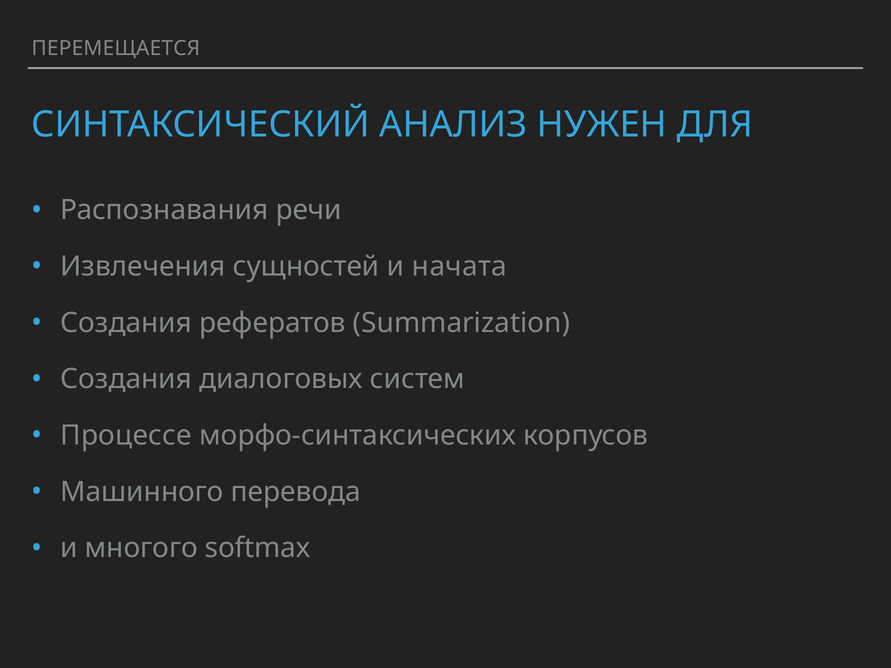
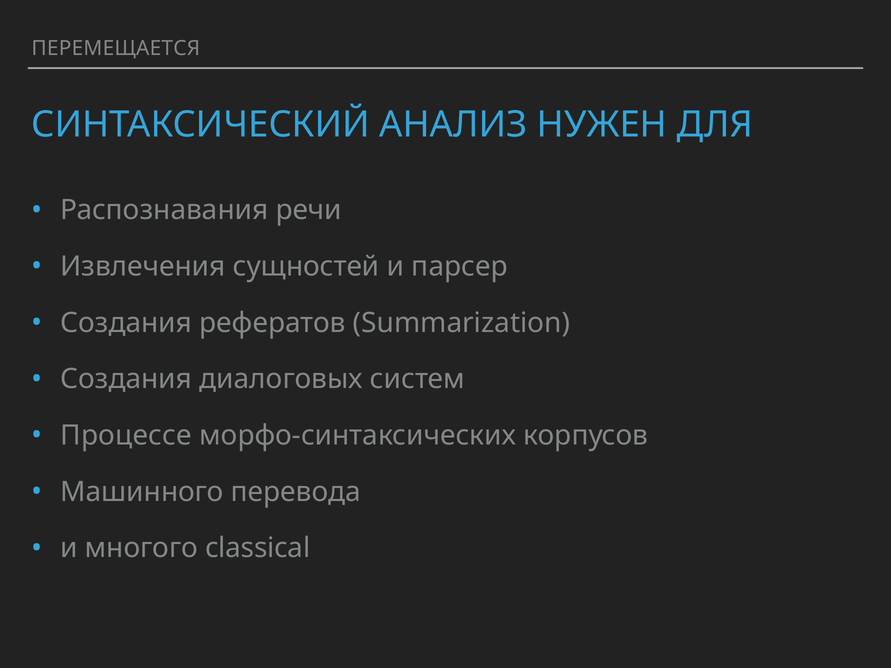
начата: начата -> парсер
softmax: softmax -> classical
